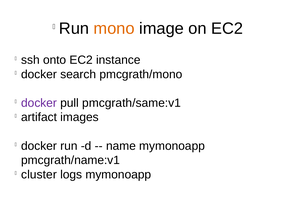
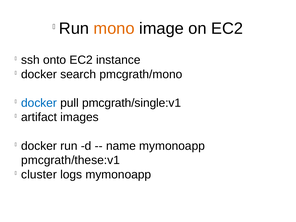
docker at (39, 103) colour: purple -> blue
pmcgrath/same:v1: pmcgrath/same:v1 -> pmcgrath/single:v1
pmcgrath/name:v1: pmcgrath/name:v1 -> pmcgrath/these:v1
